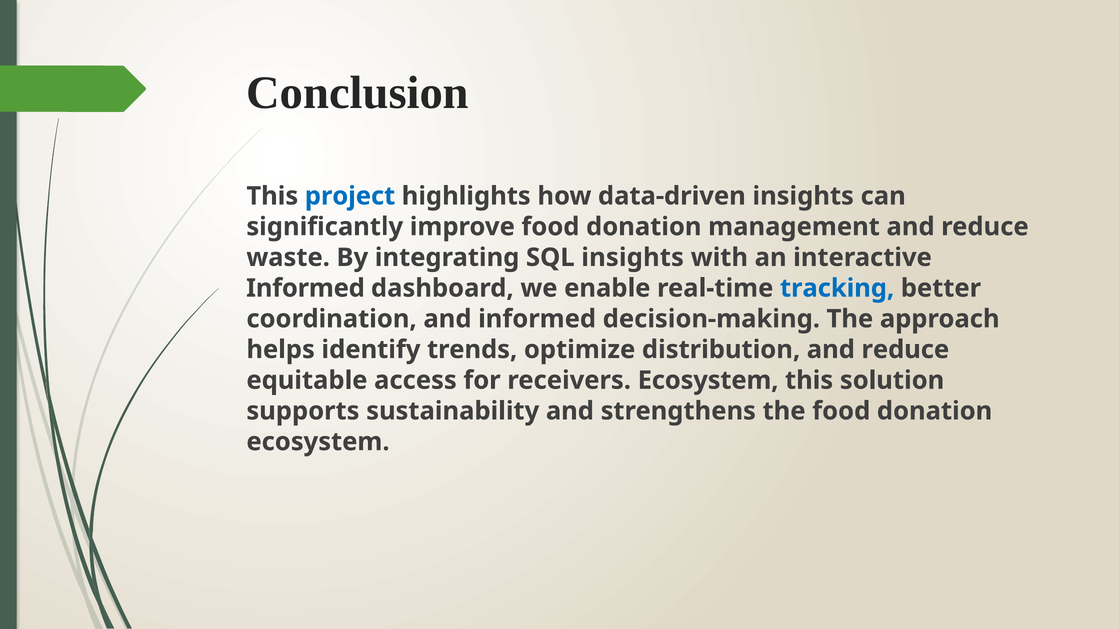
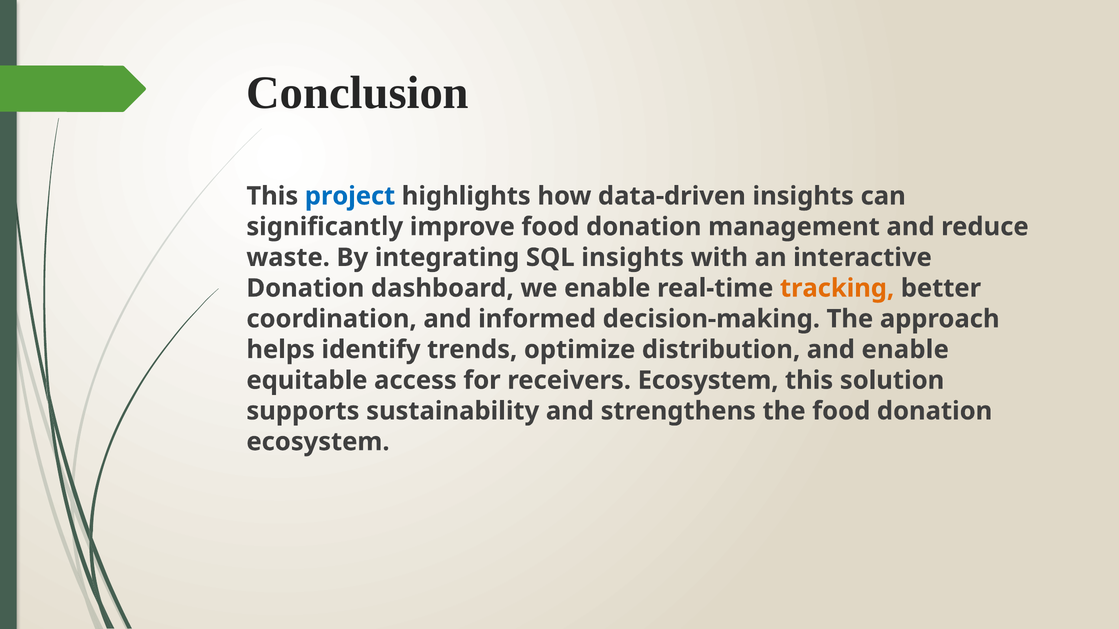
Informed at (305, 288): Informed -> Donation
tracking colour: blue -> orange
distribution and reduce: reduce -> enable
